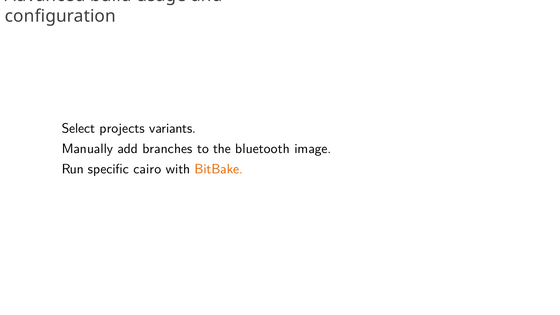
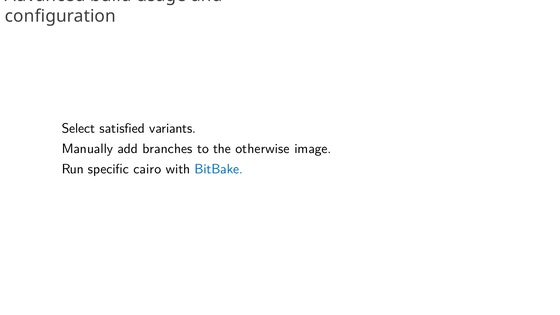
projects: projects -> satisfied
bluetooth: bluetooth -> otherwise
BitBake colour: orange -> blue
